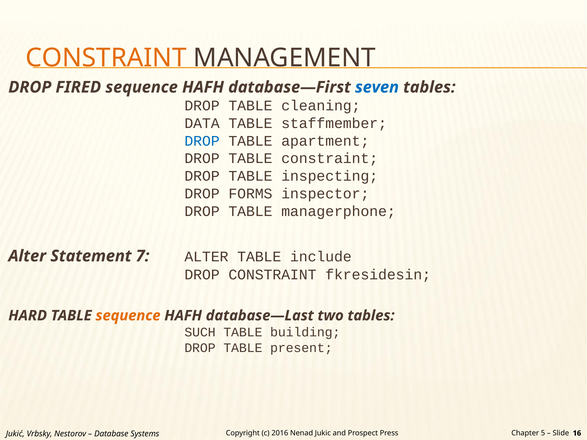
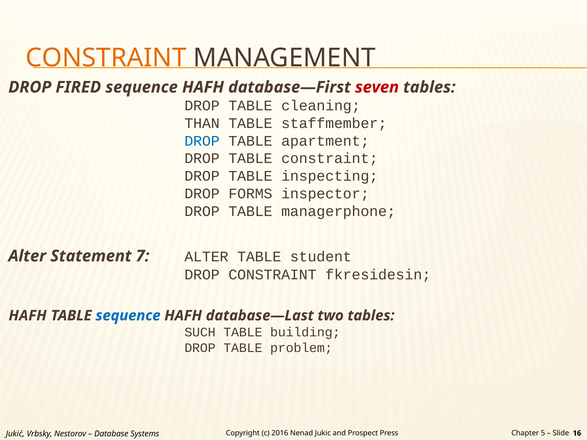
seven colour: blue -> red
DATA: DATA -> THAN
include: include -> student
HARD at (28, 316): HARD -> HAFH
sequence at (128, 316) colour: orange -> blue
present: present -> problem
